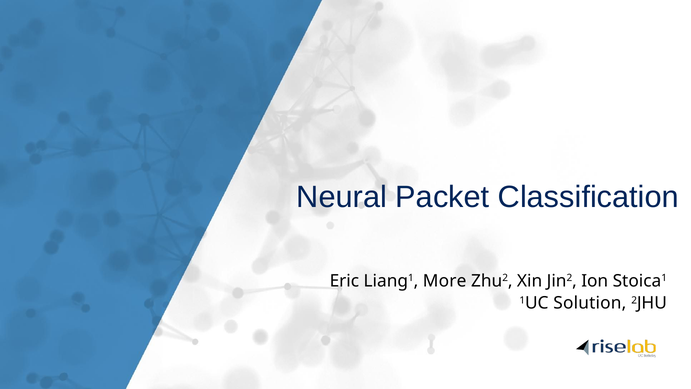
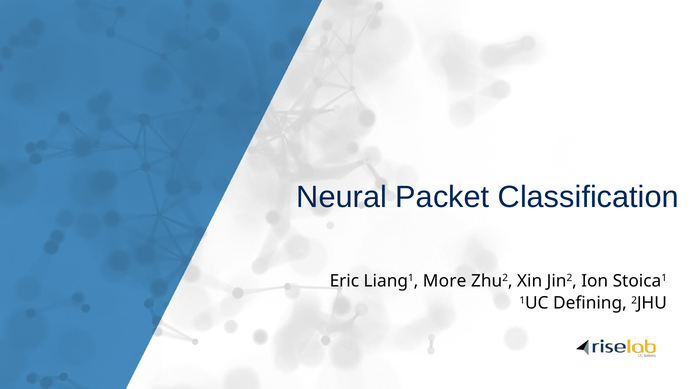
Solution: Solution -> Defining
